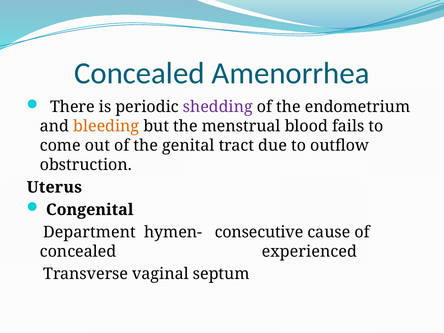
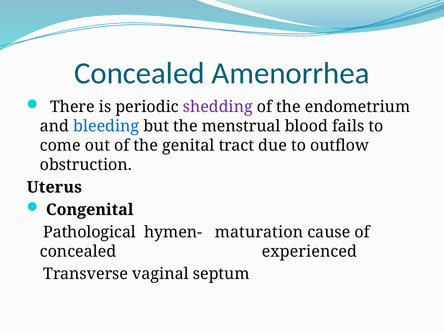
bleeding colour: orange -> blue
Department: Department -> Pathological
consecutive: consecutive -> maturation
